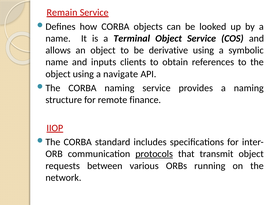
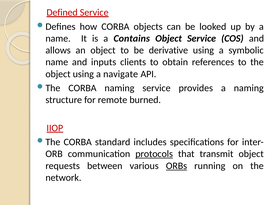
Remain: Remain -> Defined
Terminal: Terminal -> Contains
finance: finance -> burned
ORBs underline: none -> present
